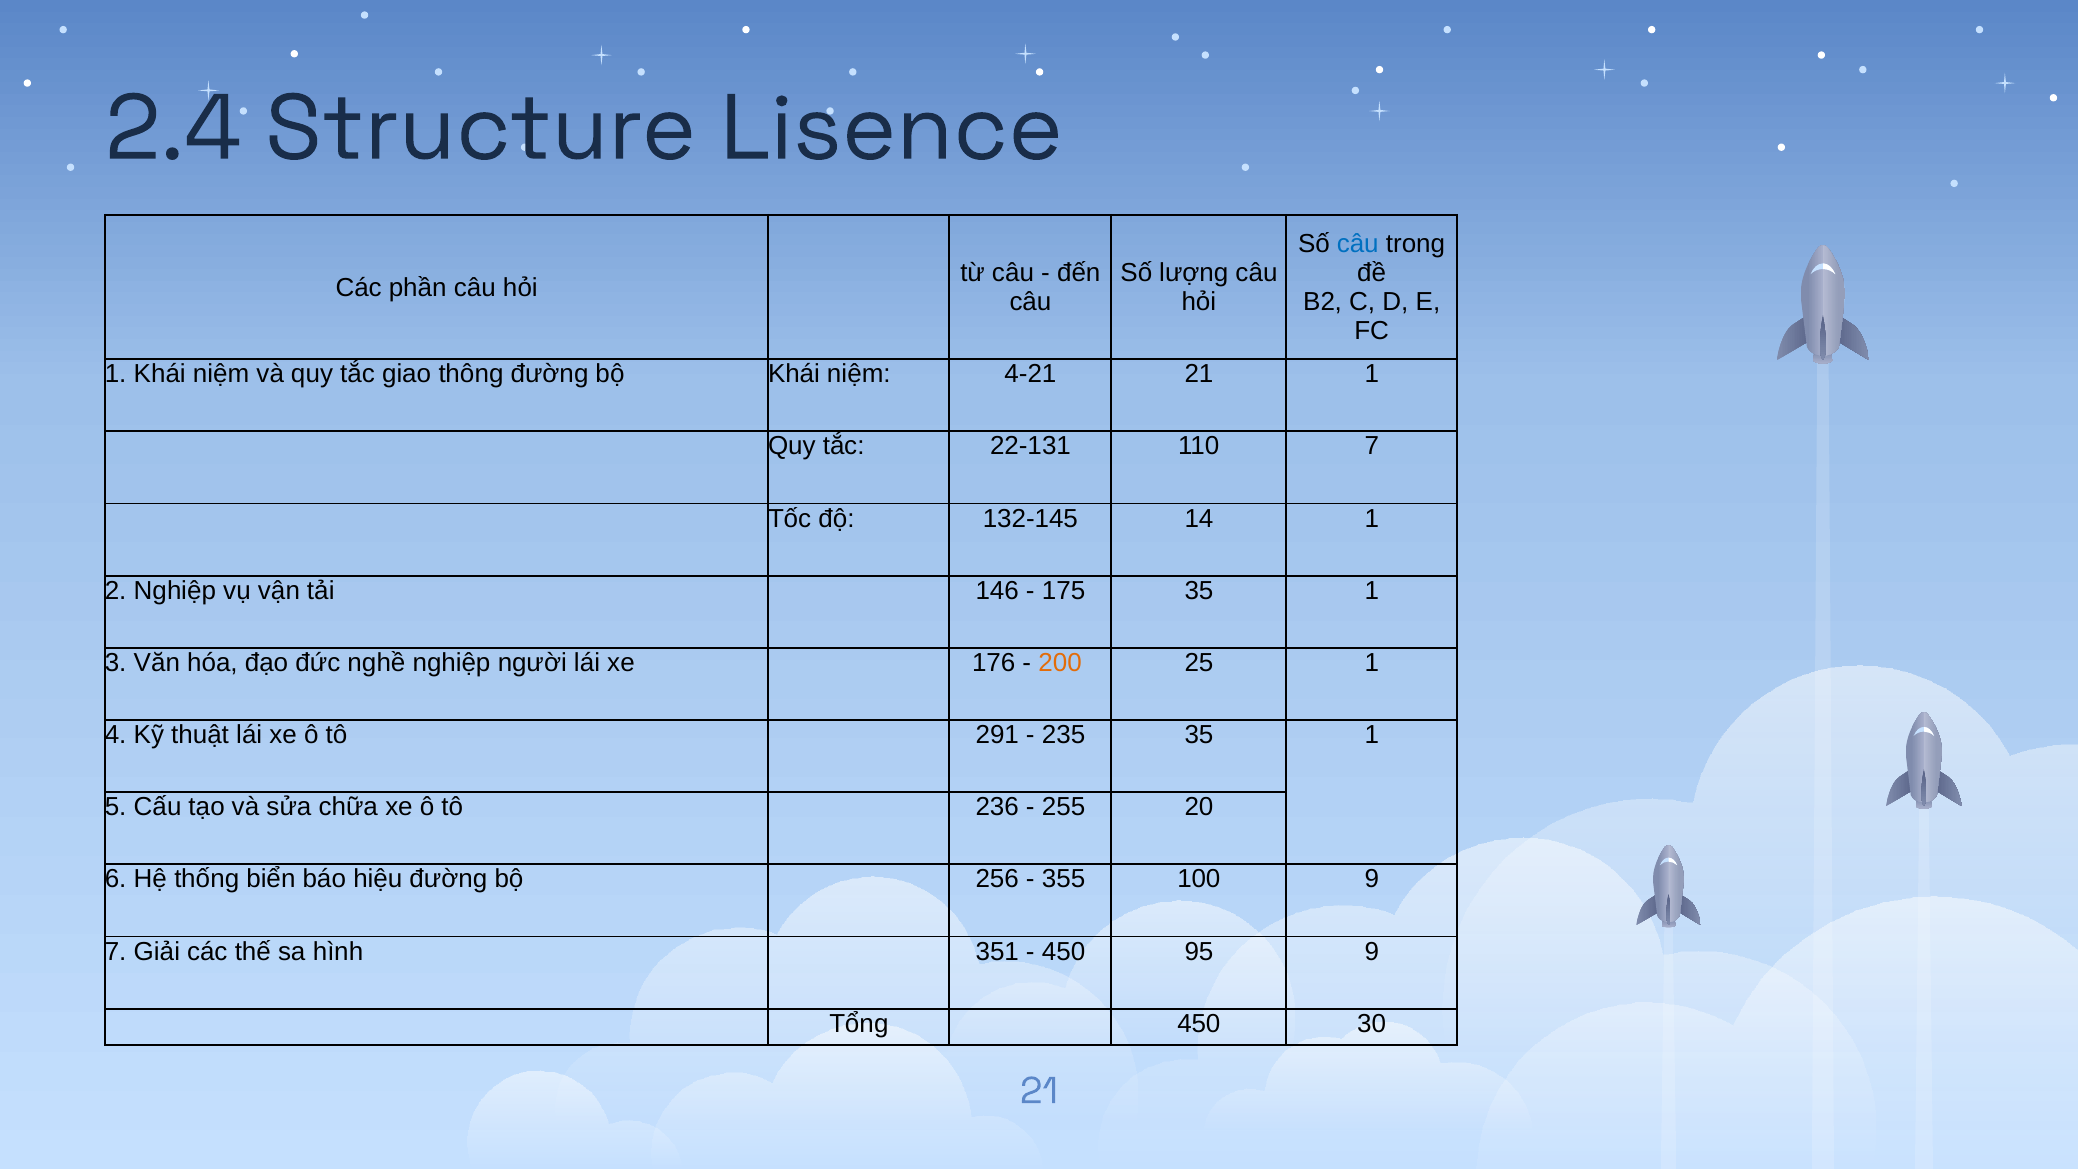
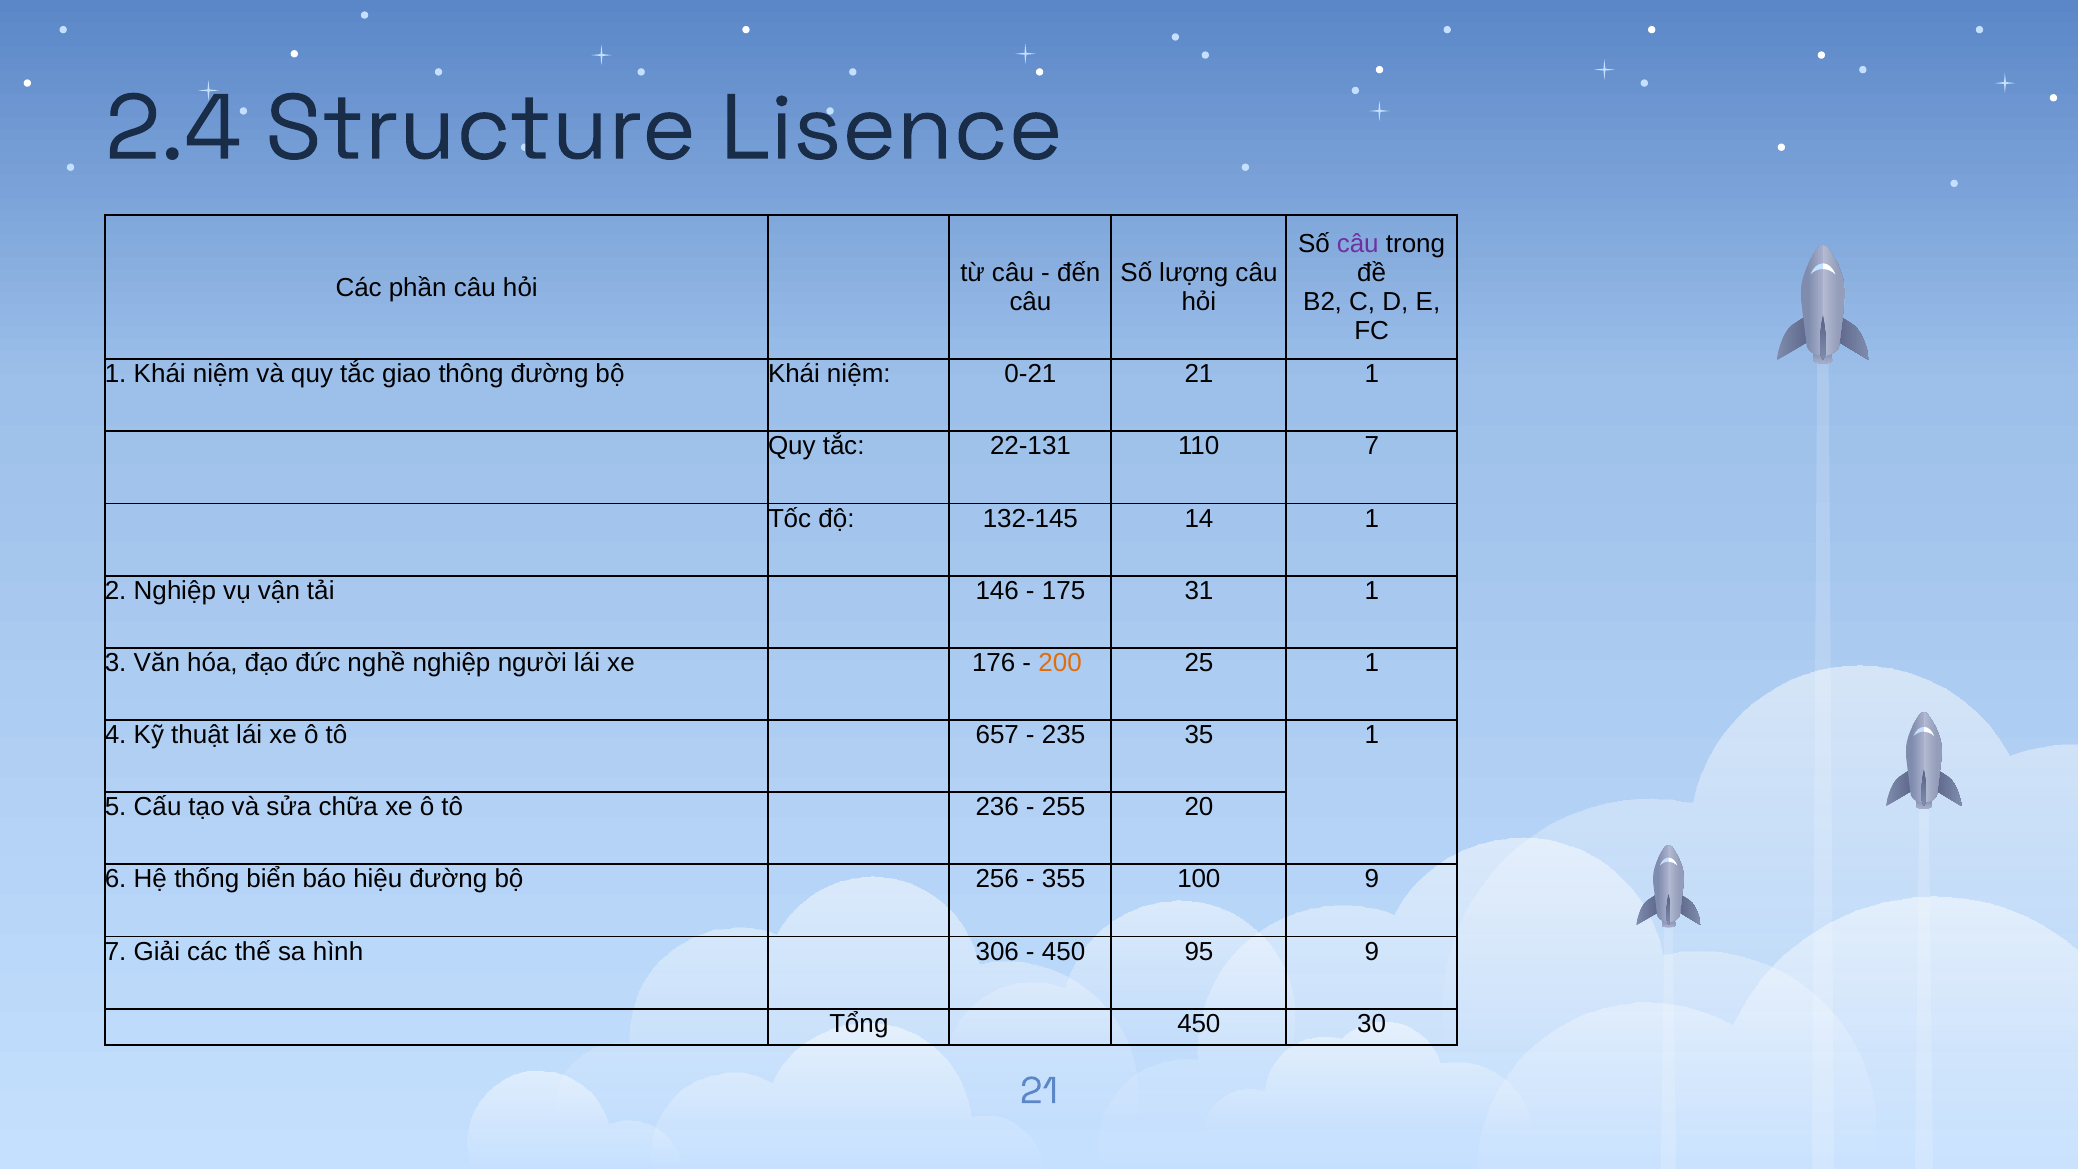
câu at (1358, 244) colour: blue -> purple
4-21: 4-21 -> 0-21
175 35: 35 -> 31
291: 291 -> 657
351: 351 -> 306
